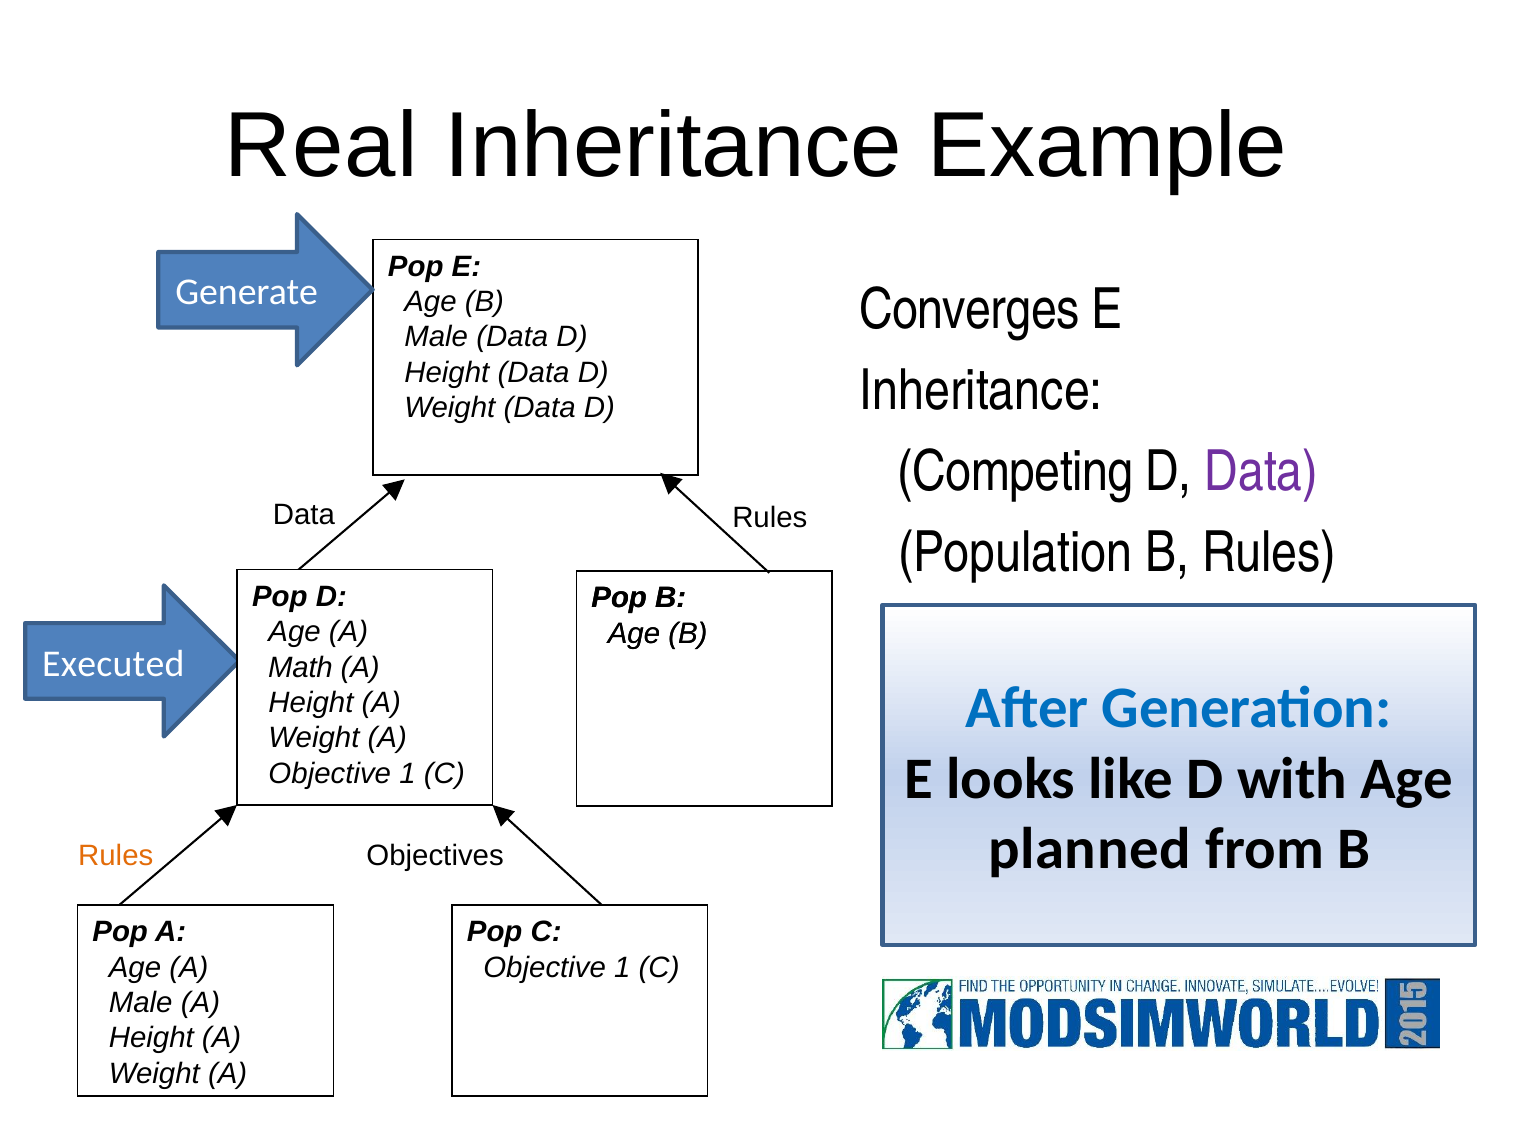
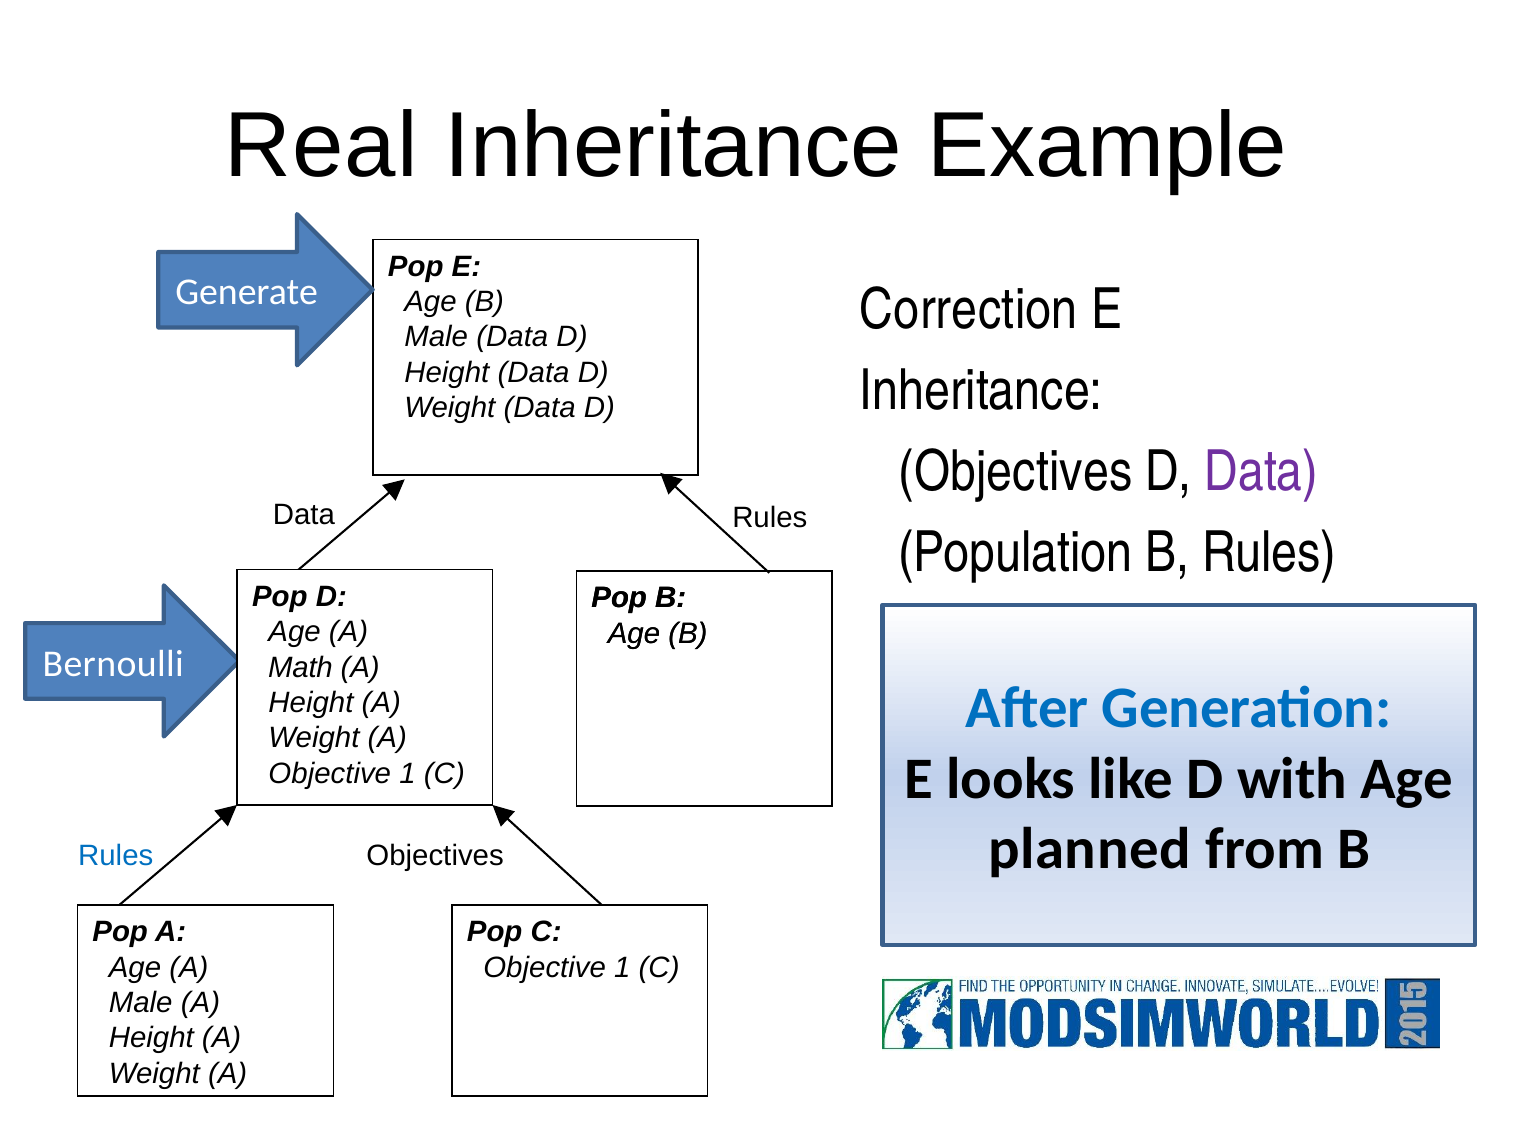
Converges: Converges -> Correction
Competing at (1016, 472): Competing -> Objectives
Executed: Executed -> Bernoulli
Rules at (116, 857) colour: orange -> blue
